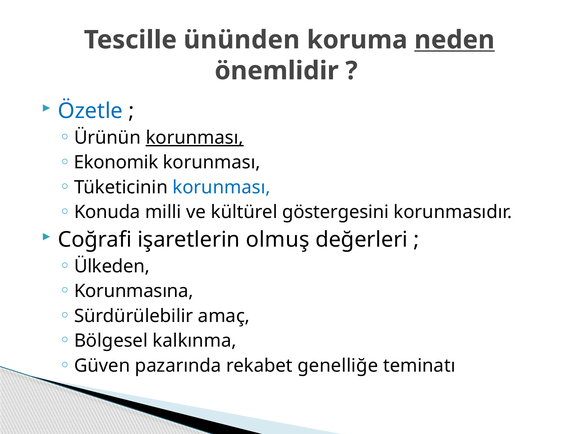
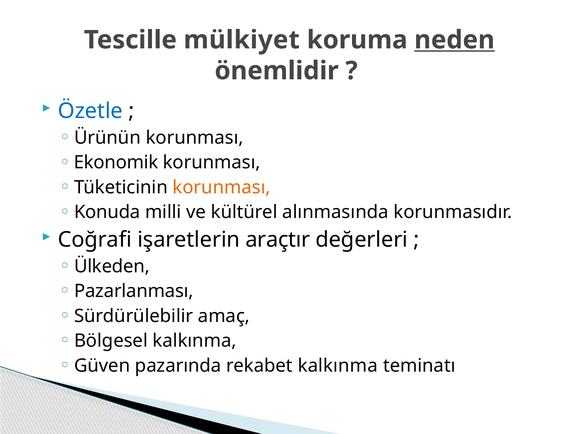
ününden: ününden -> mülkiyet
korunması at (195, 138) underline: present -> none
korunması at (221, 187) colour: blue -> orange
göstergesini: göstergesini -> alınmasında
olmuş: olmuş -> araçtır
Korunmasına: Korunmasına -> Pazarlanması
rekabet genelliğe: genelliğe -> kalkınma
